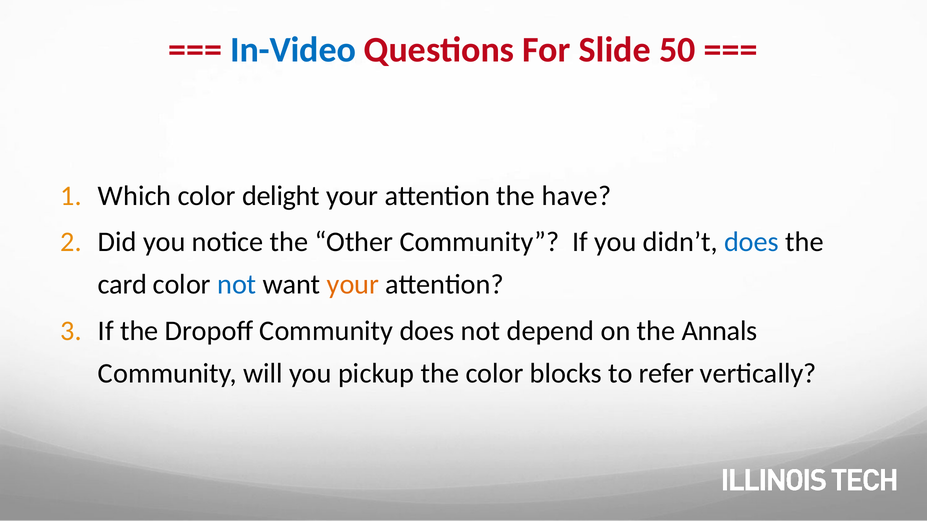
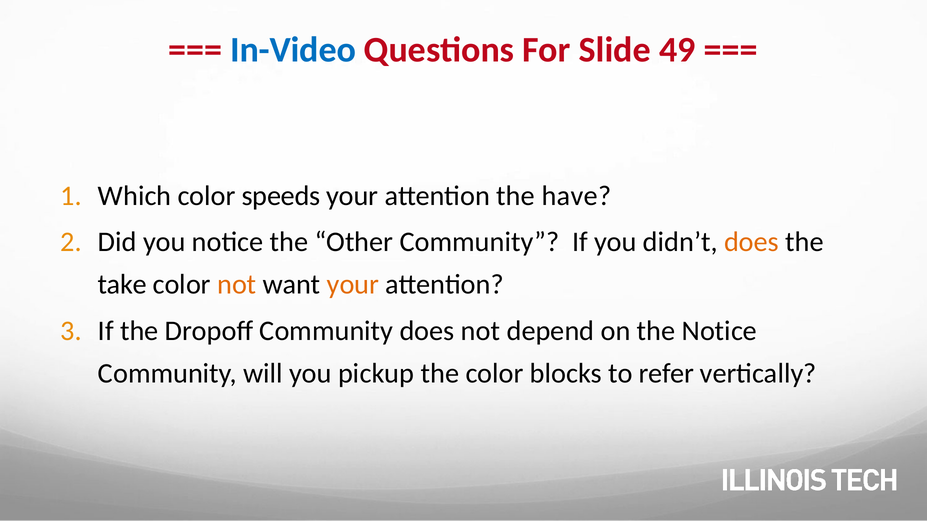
50: 50 -> 49
delight: delight -> speeds
does at (752, 242) colour: blue -> orange
card: card -> take
not at (237, 285) colour: blue -> orange
the Annals: Annals -> Notice
